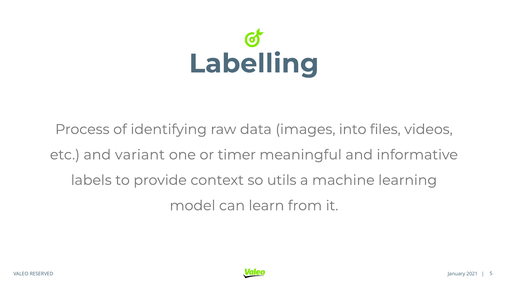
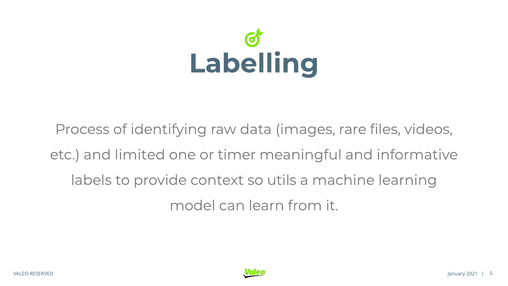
into: into -> rare
variant: variant -> limited
